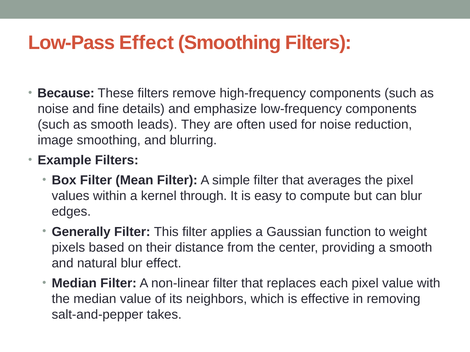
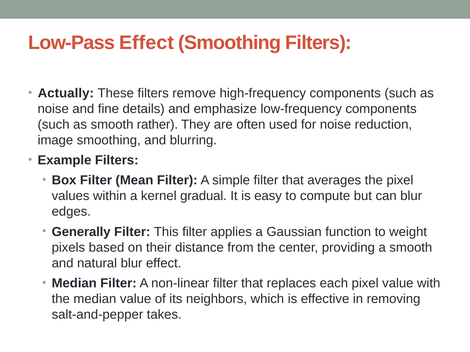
Because: Because -> Actually
leads: leads -> rather
through: through -> gradual
